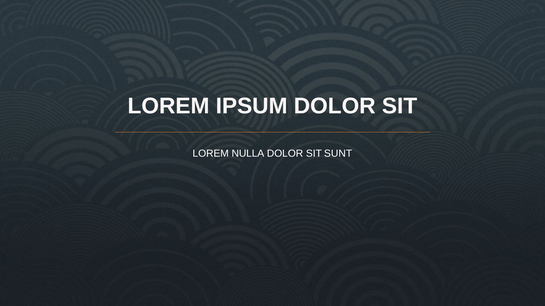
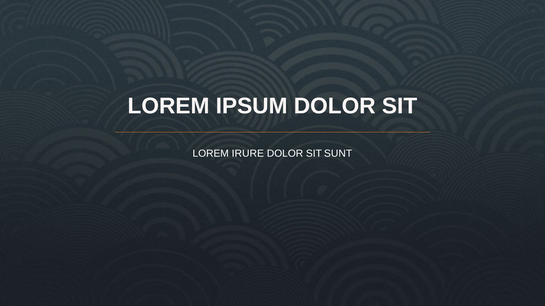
NULLA: NULLA -> IRURE
